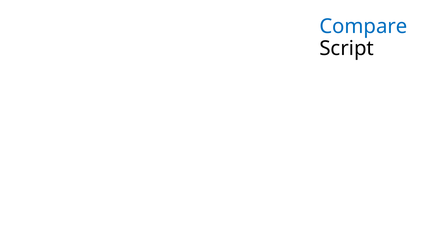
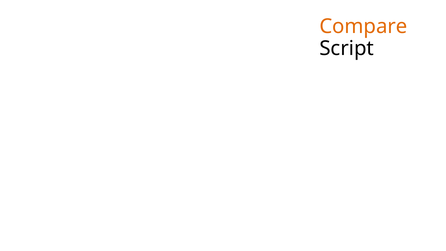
Compare colour: blue -> orange
